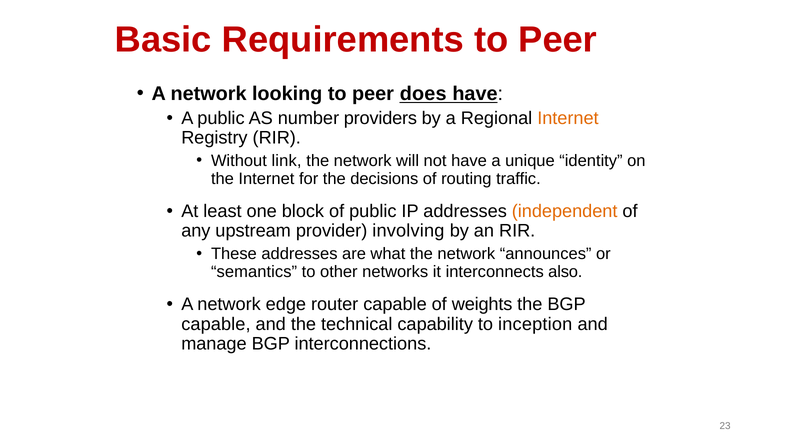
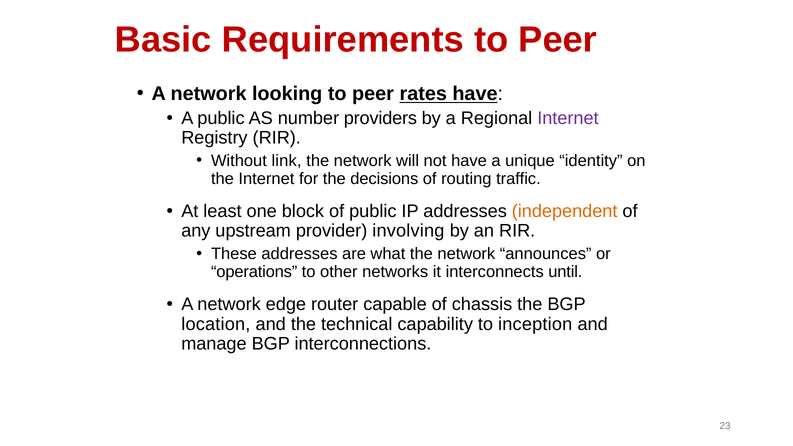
does: does -> rates
Internet at (568, 118) colour: orange -> purple
semantics: semantics -> operations
also: also -> until
weights: weights -> chassis
capable at (216, 324): capable -> location
